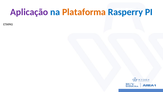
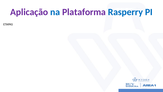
Plataforma colour: orange -> purple
